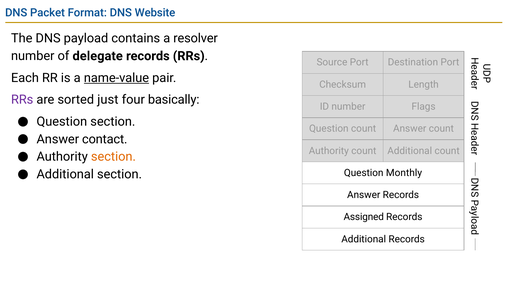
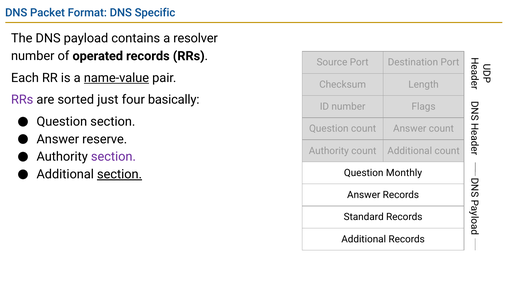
Website: Website -> Specific
delegate: delegate -> operated
contact: contact -> reserve
section at (113, 157) colour: orange -> purple
section at (119, 174) underline: none -> present
Assigned: Assigned -> Standard
